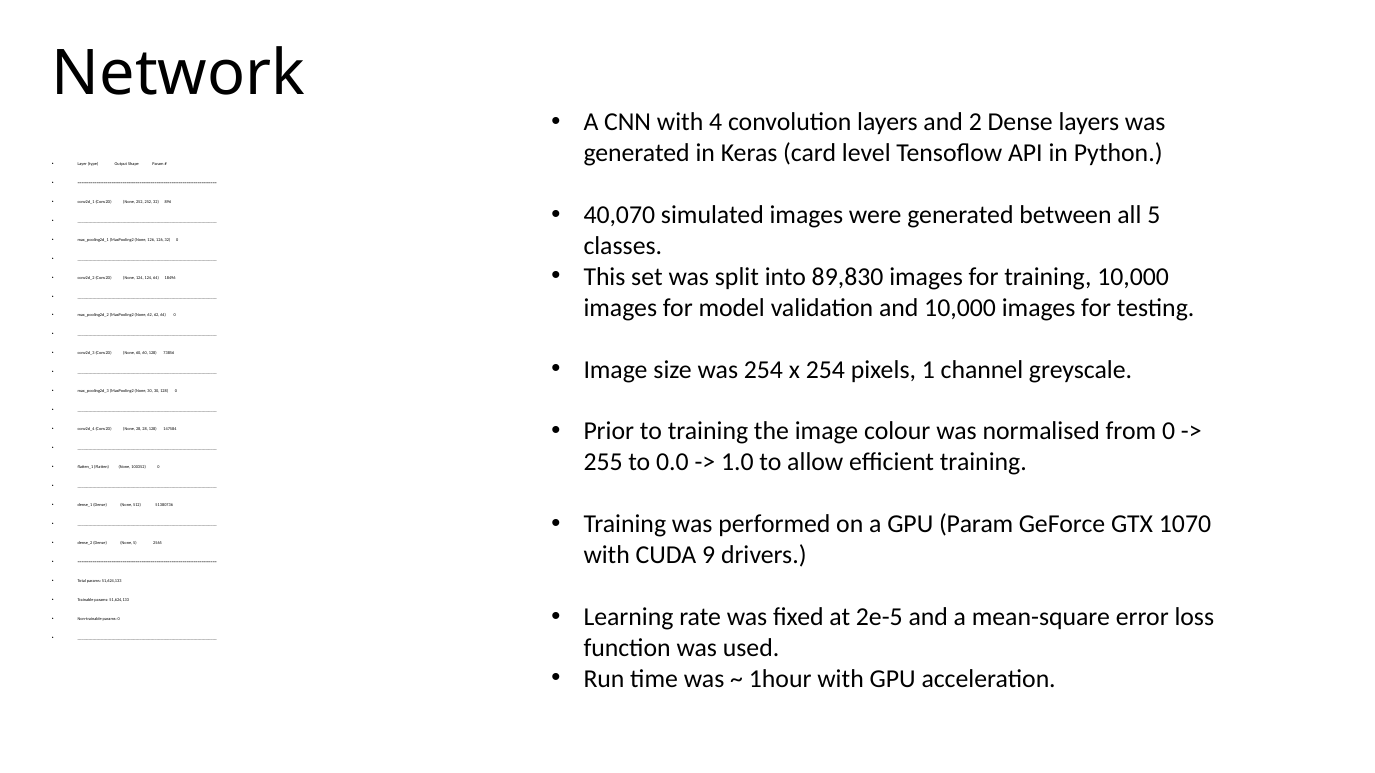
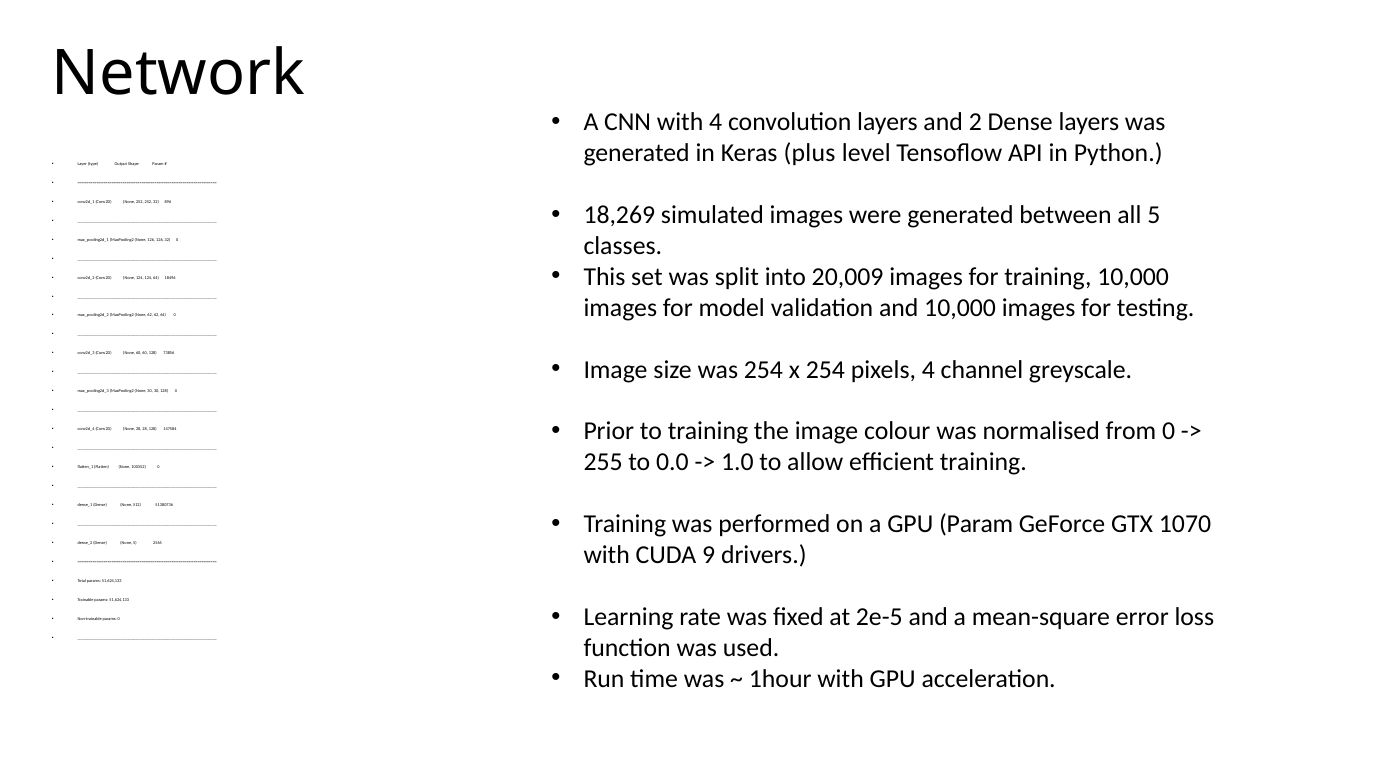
card: card -> plus
40,070: 40,070 -> 18,269
89,830: 89,830 -> 20,009
pixels 1: 1 -> 4
